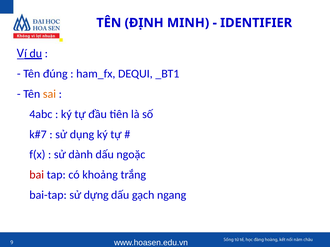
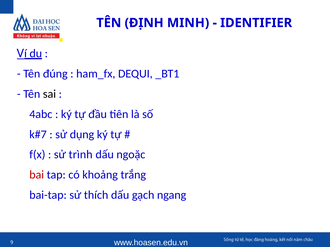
sai colour: orange -> black
dành: dành -> trình
dựng: dựng -> thích
